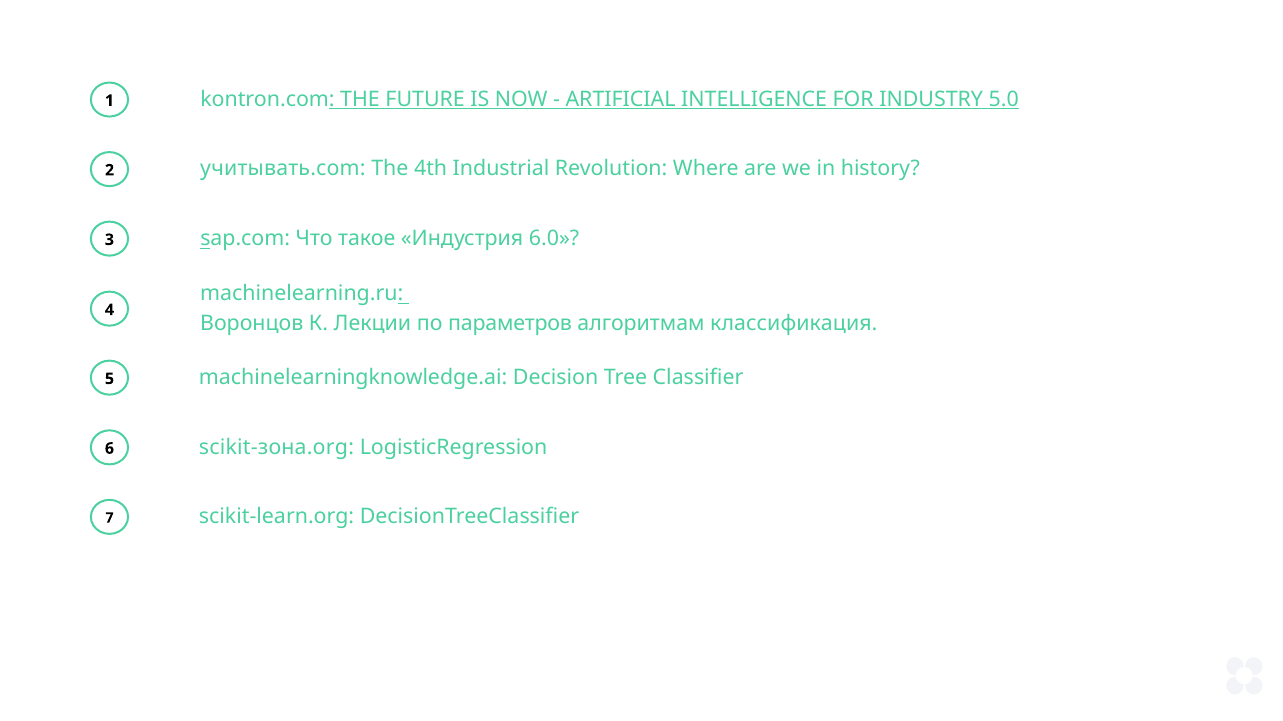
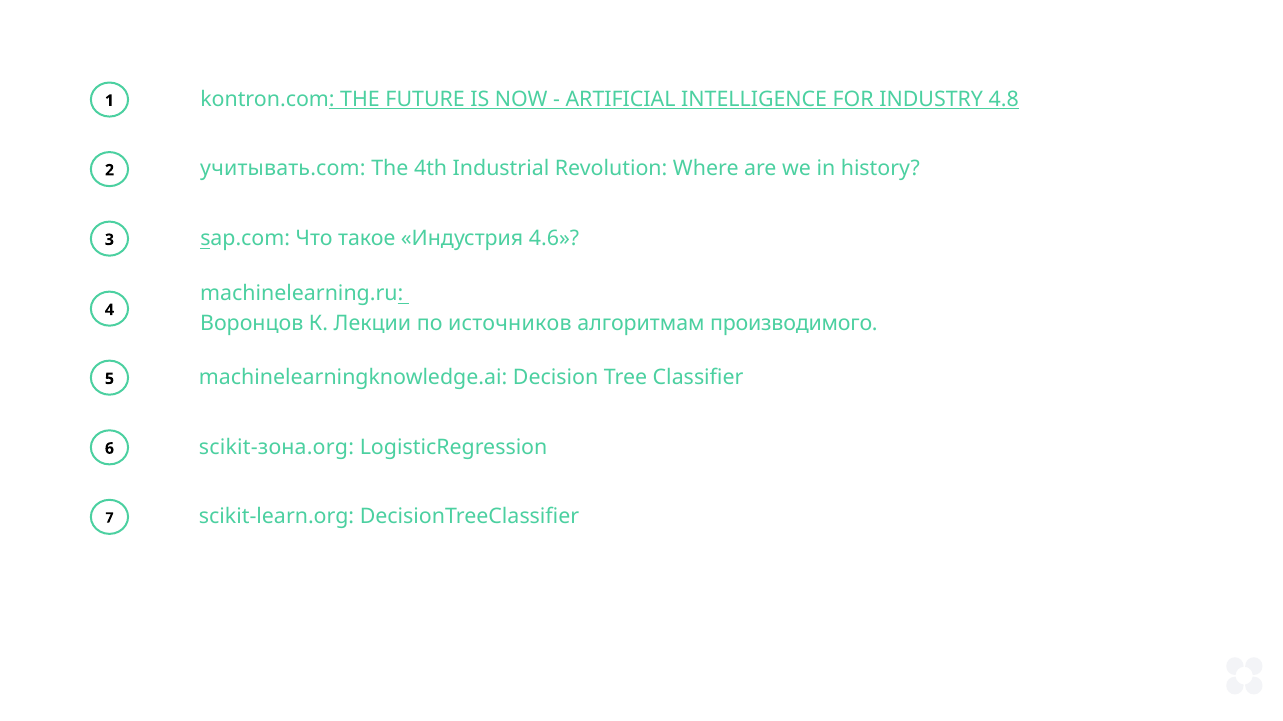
5.0: 5.0 -> 4.8
6.0: 6.0 -> 4.6
параметров: параметров -> источников
классификация: классификация -> производимого
